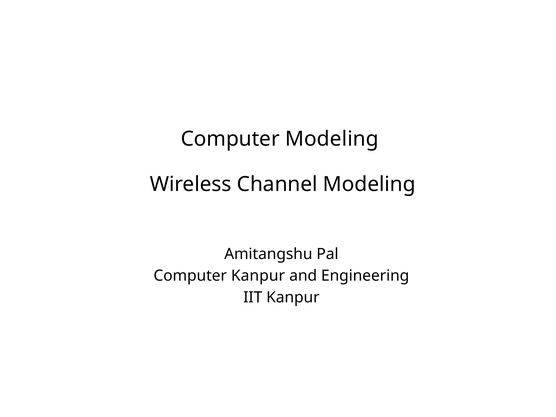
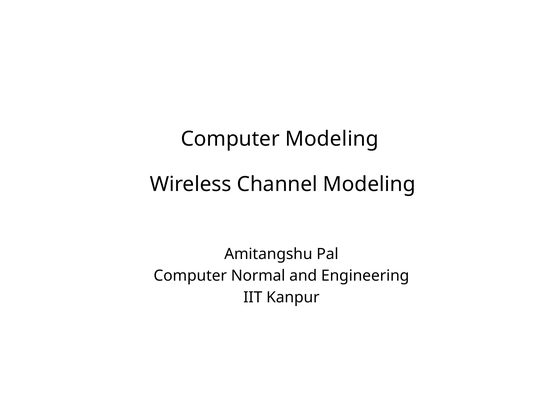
Computer Kanpur: Kanpur -> Normal
